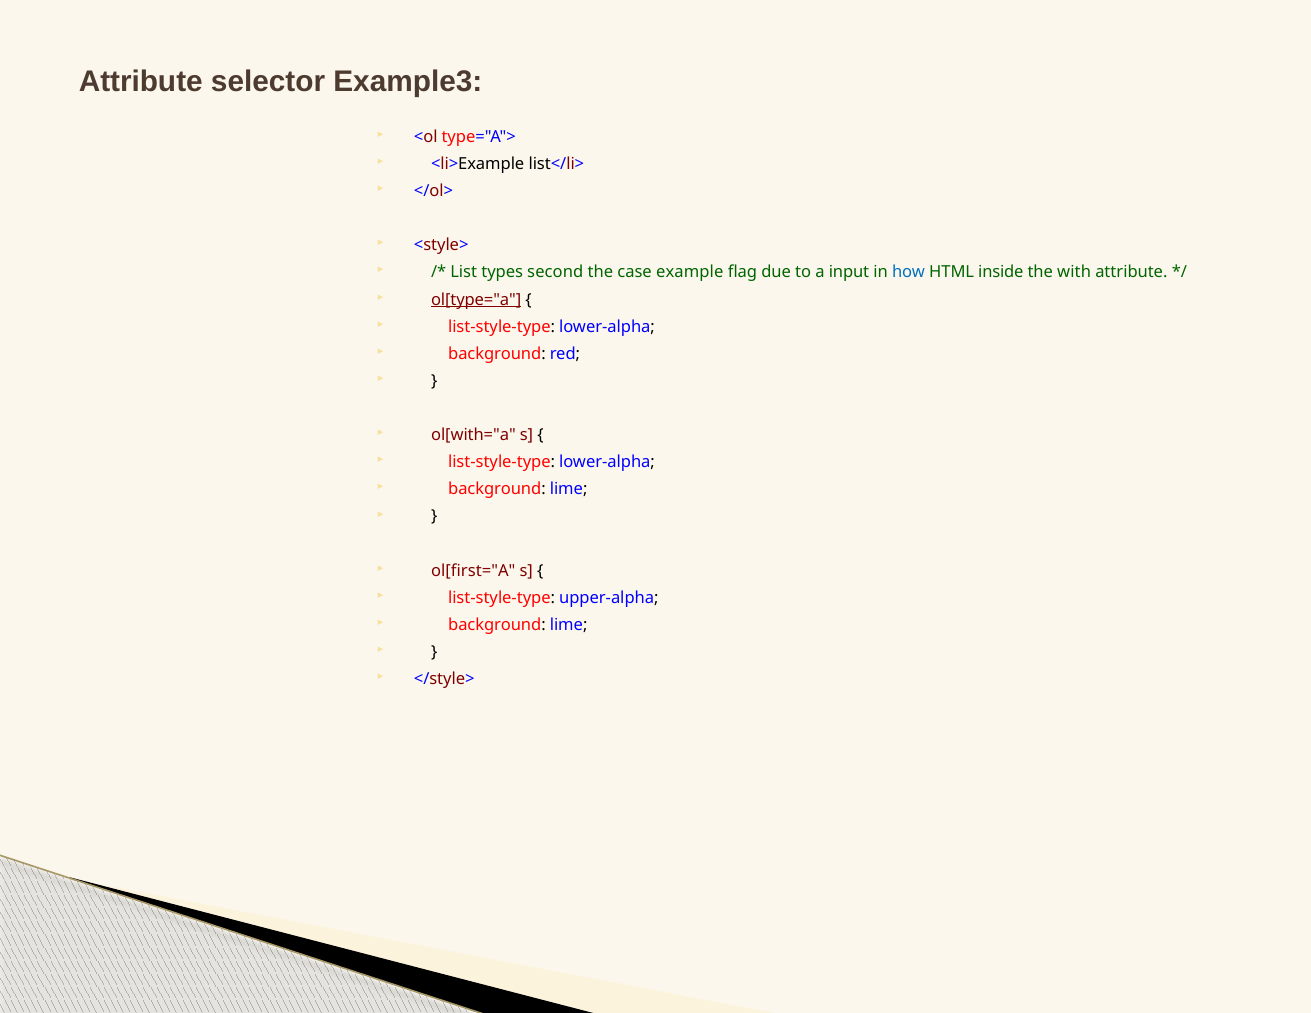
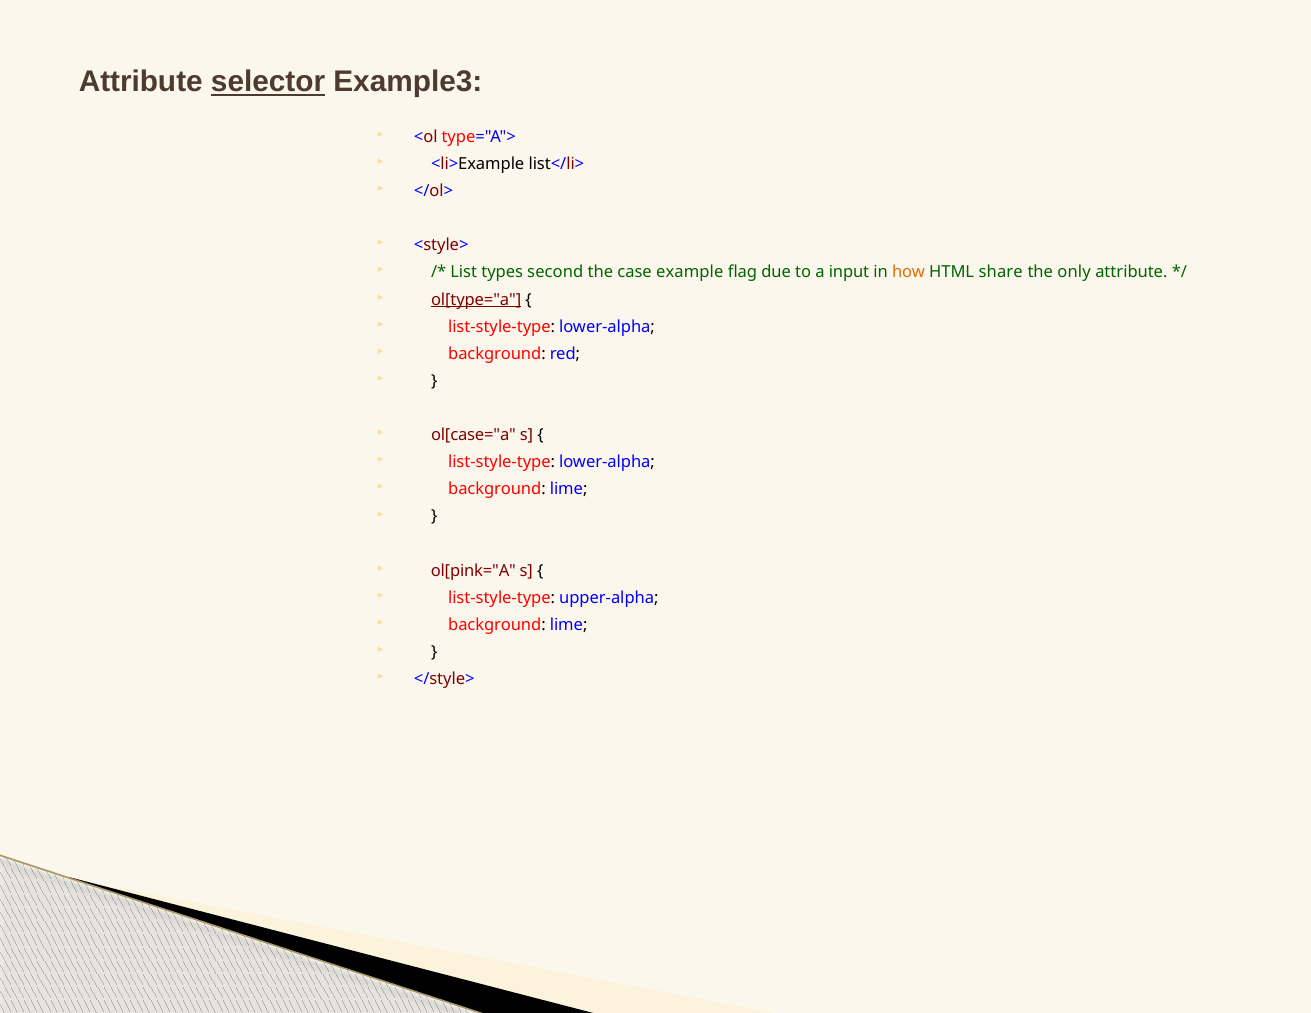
selector underline: none -> present
how colour: blue -> orange
inside: inside -> share
with: with -> only
ol[with="a: ol[with="a -> ol[case="a
ol[first="A: ol[first="A -> ol[pink="A
